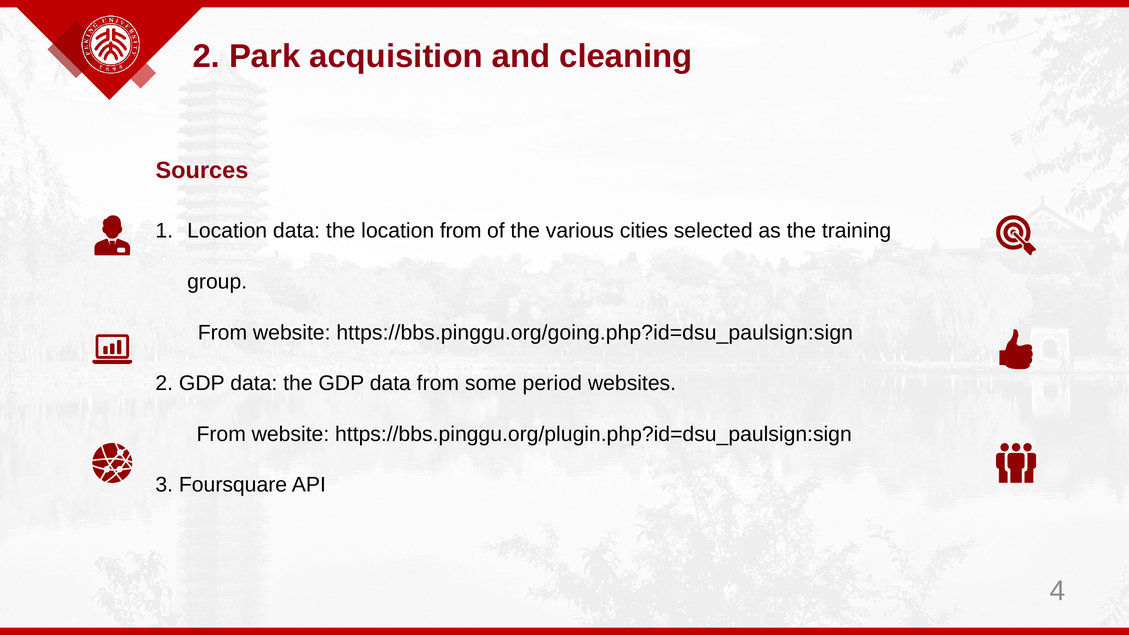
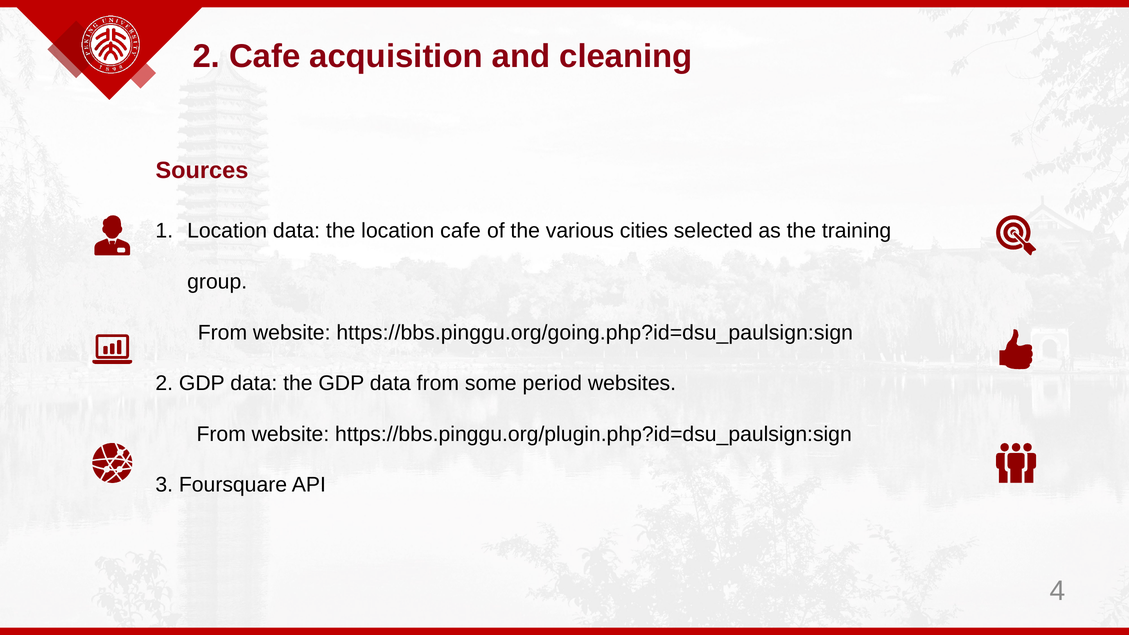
2 Park: Park -> Cafe
location from: from -> cafe
